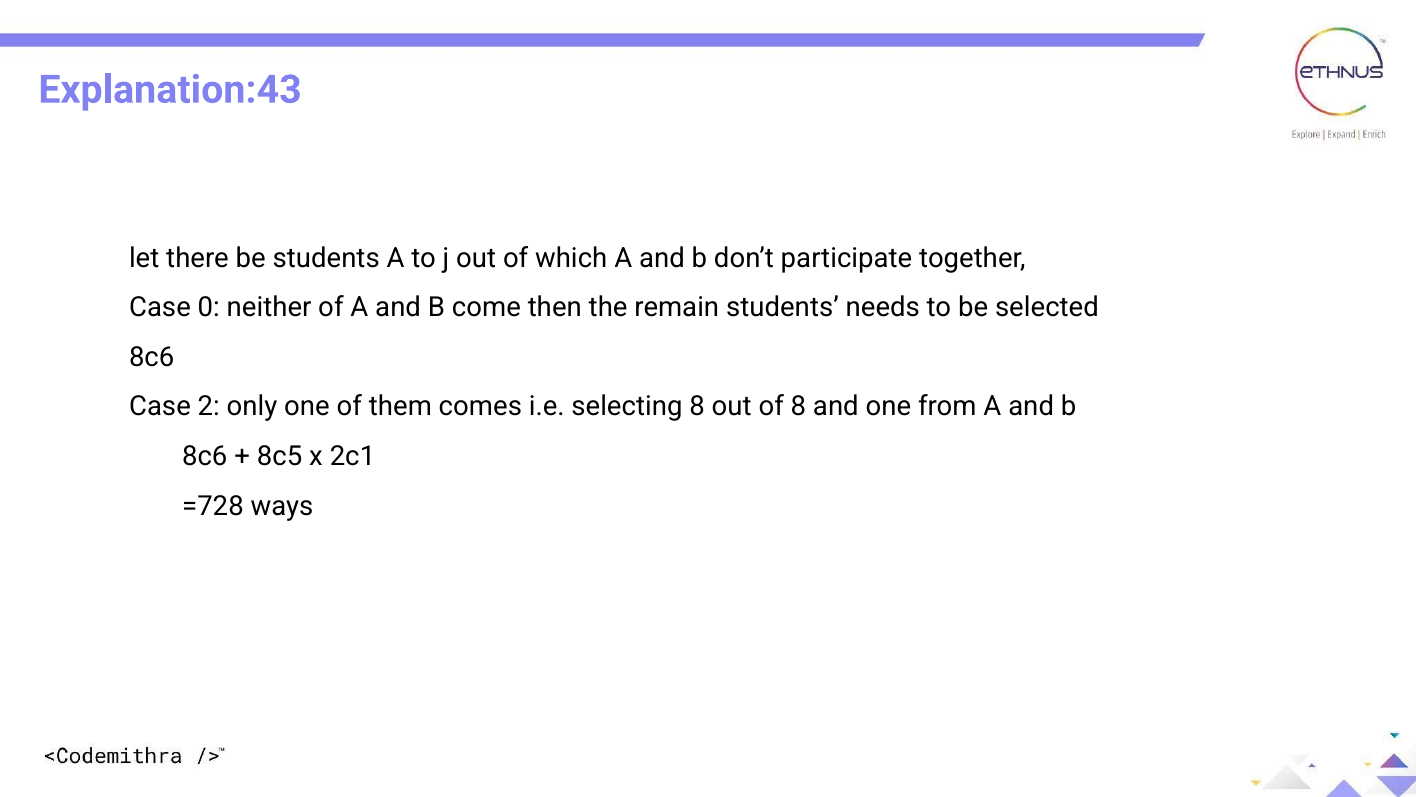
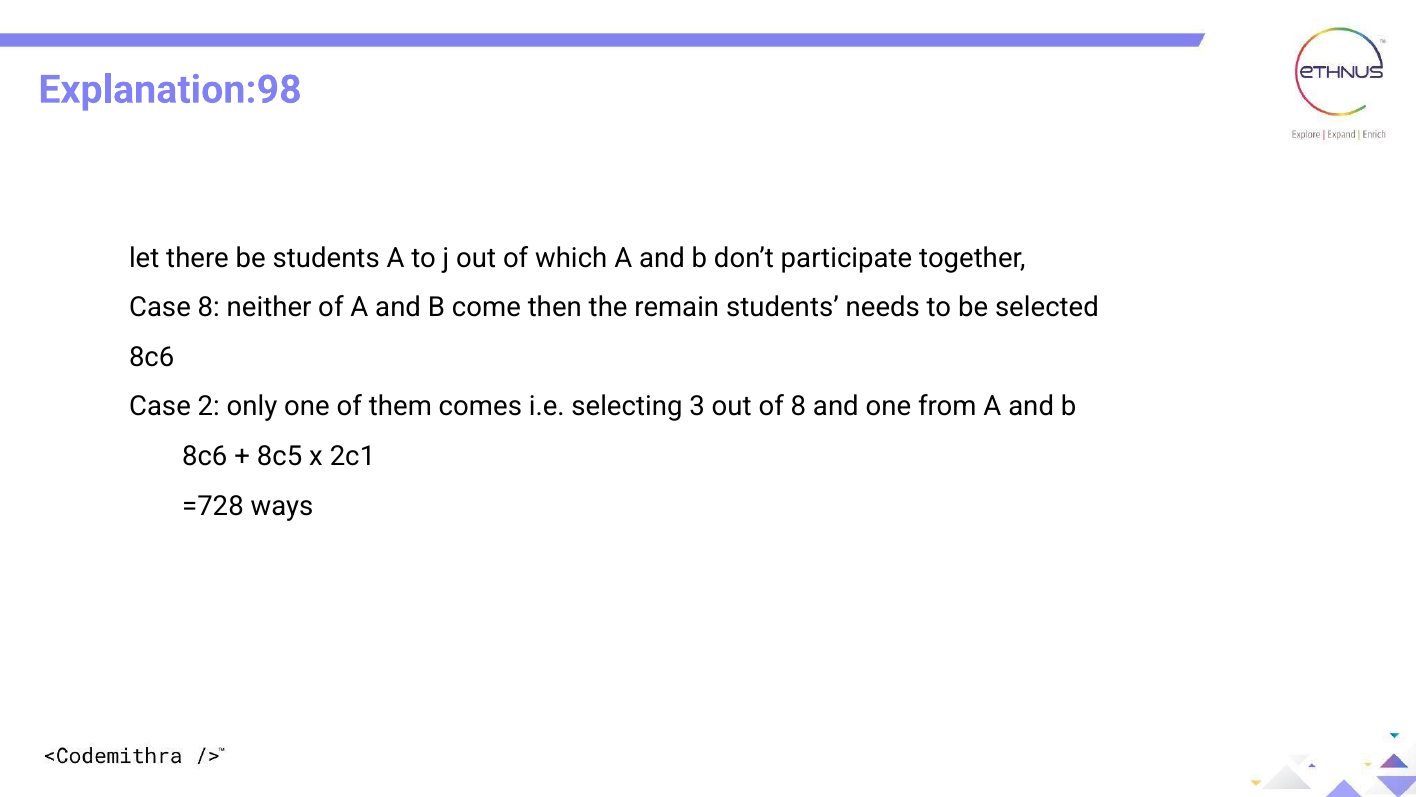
Explanation:43: Explanation:43 -> Explanation:98
Case 0: 0 -> 8
selecting 8: 8 -> 3
